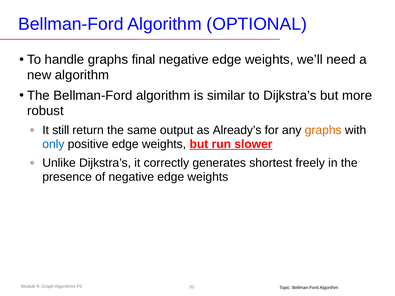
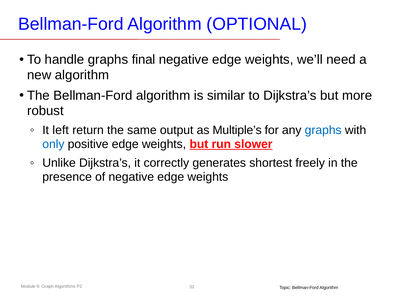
still: still -> left
Already’s: Already’s -> Multiple’s
graphs at (323, 130) colour: orange -> blue
